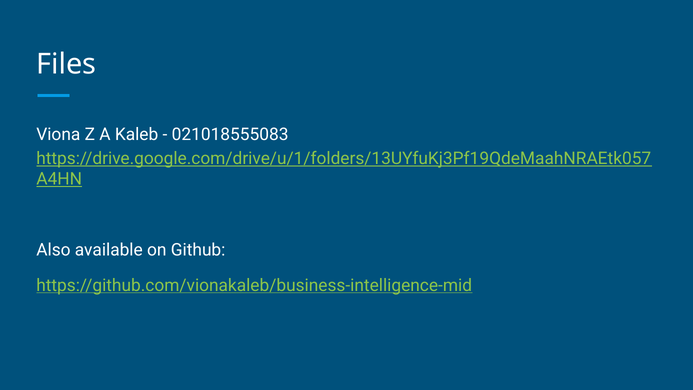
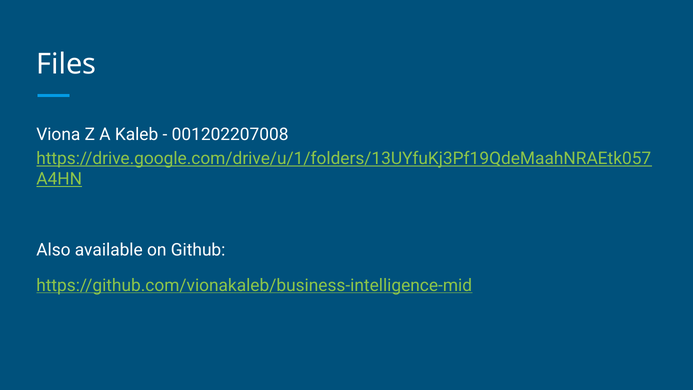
021018555083: 021018555083 -> 001202207008
